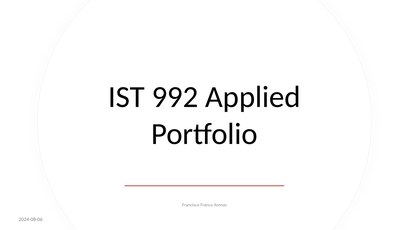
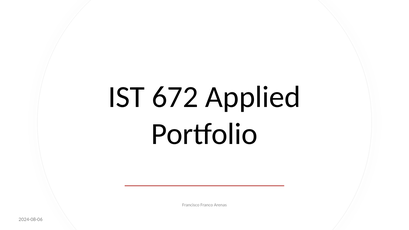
992: 992 -> 672
